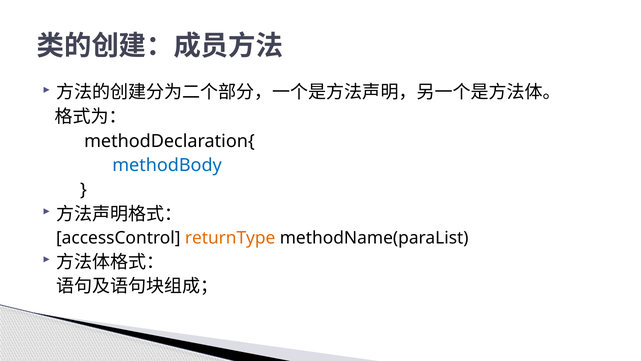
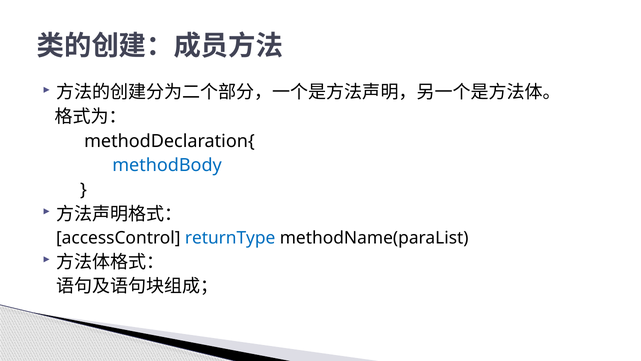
returnType colour: orange -> blue
